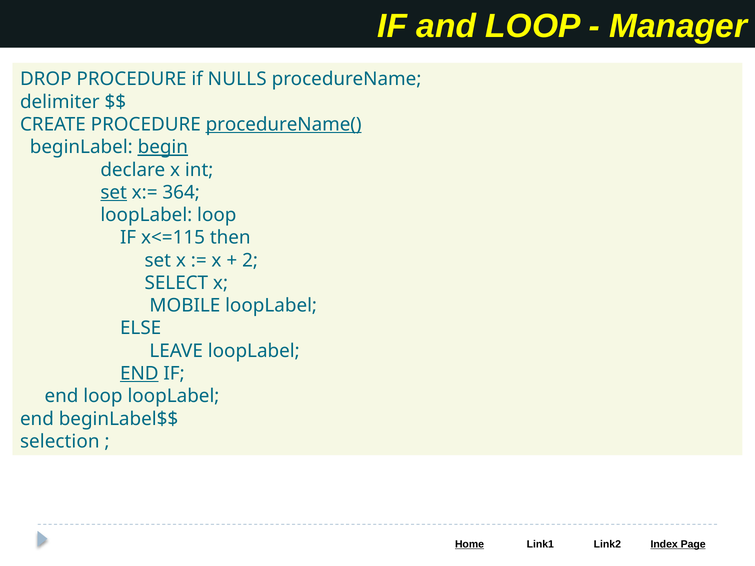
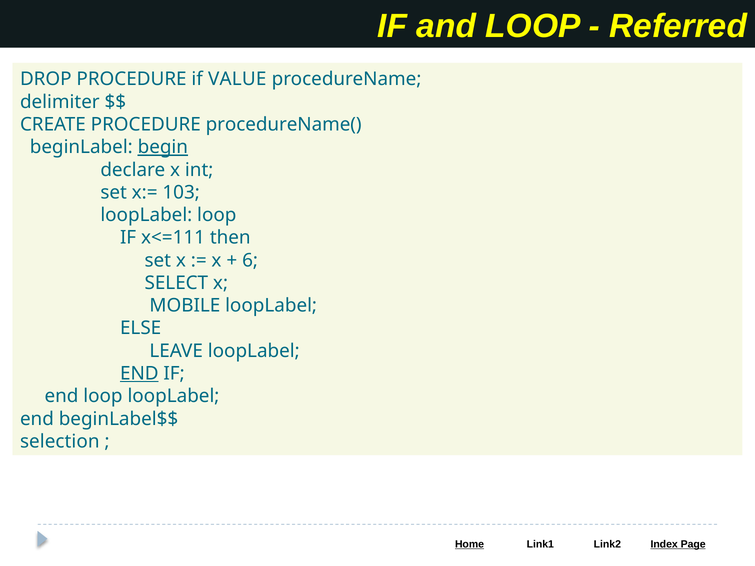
Manager: Manager -> Referred
NULLS: NULLS -> VALUE
procedureName( underline: present -> none
set at (114, 193) underline: present -> none
364: 364 -> 103
x<=115: x<=115 -> x<=111
2: 2 -> 6
